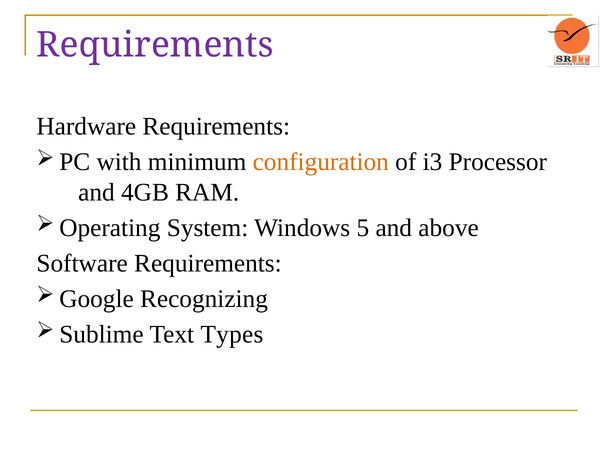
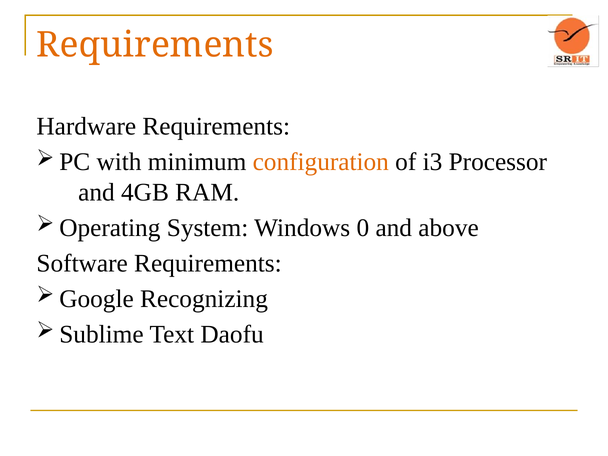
Requirements at (155, 45) colour: purple -> orange
5: 5 -> 0
Types: Types -> Daofu
